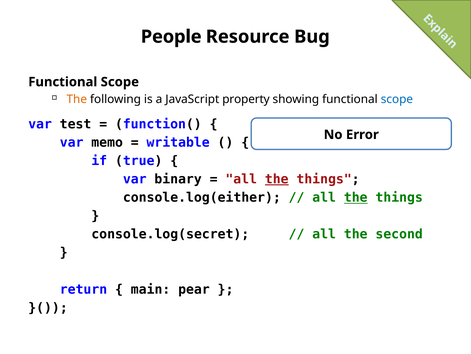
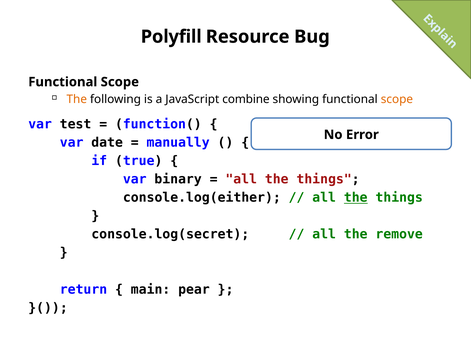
People: People -> Polyfill
property: property -> combine
scope at (397, 99) colour: blue -> orange
memo: memo -> date
writable: writable -> manually
the at (277, 179) underline: present -> none
second: second -> remove
